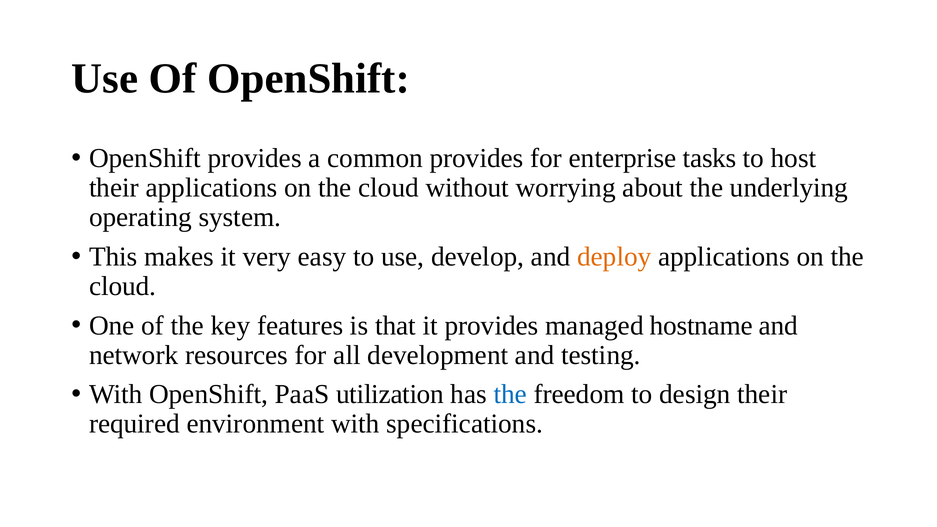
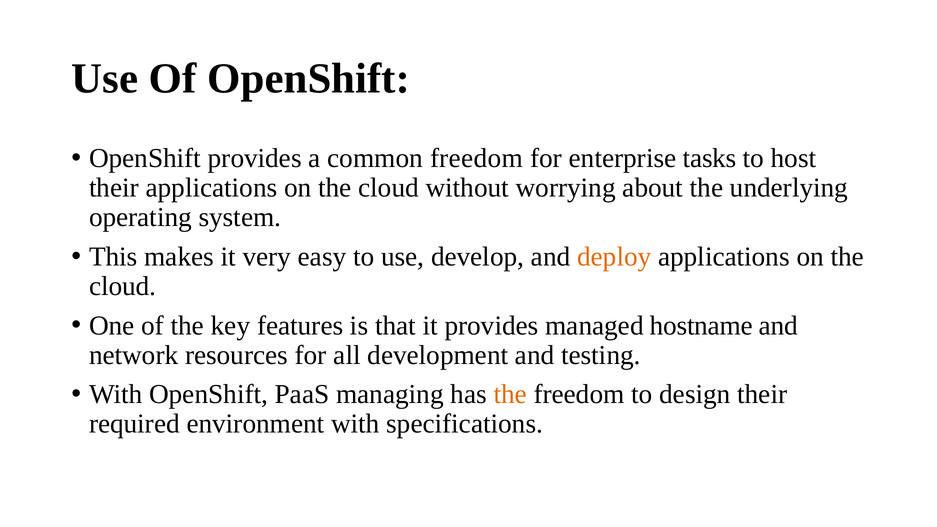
common provides: provides -> freedom
utilization: utilization -> managing
the at (510, 394) colour: blue -> orange
